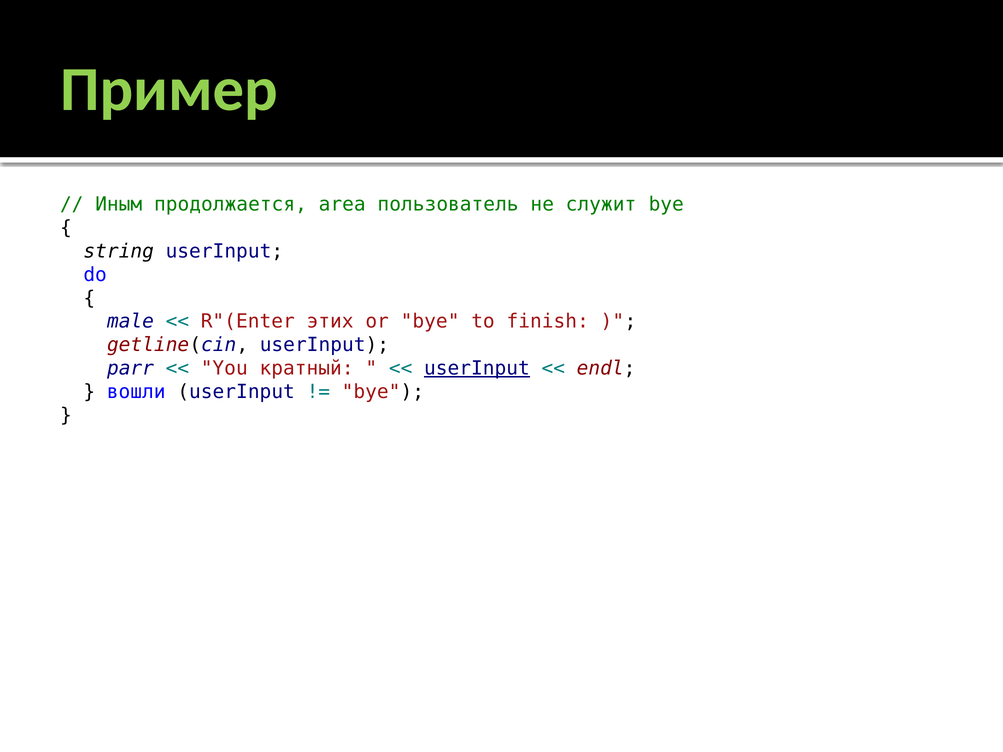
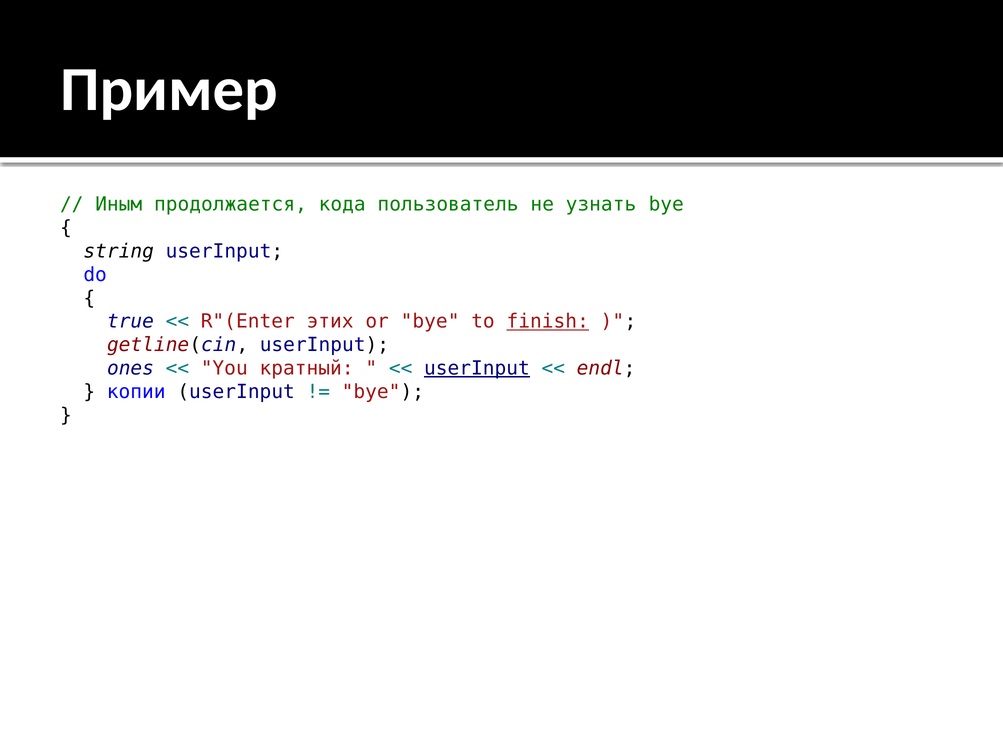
Пример colour: light green -> white
area: area -> кода
служит: служит -> узнать
male: male -> true
finish underline: none -> present
parr: parr -> ones
вошли: вошли -> копии
